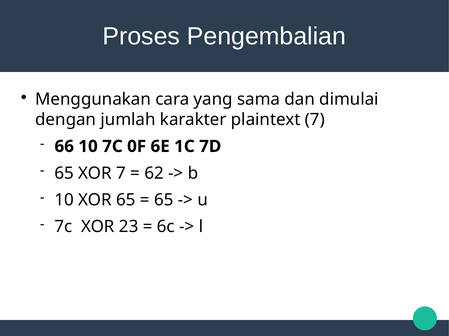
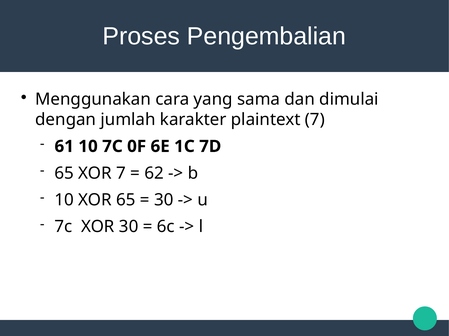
66: 66 -> 61
65 at (164, 200): 65 -> 30
XOR 23: 23 -> 30
